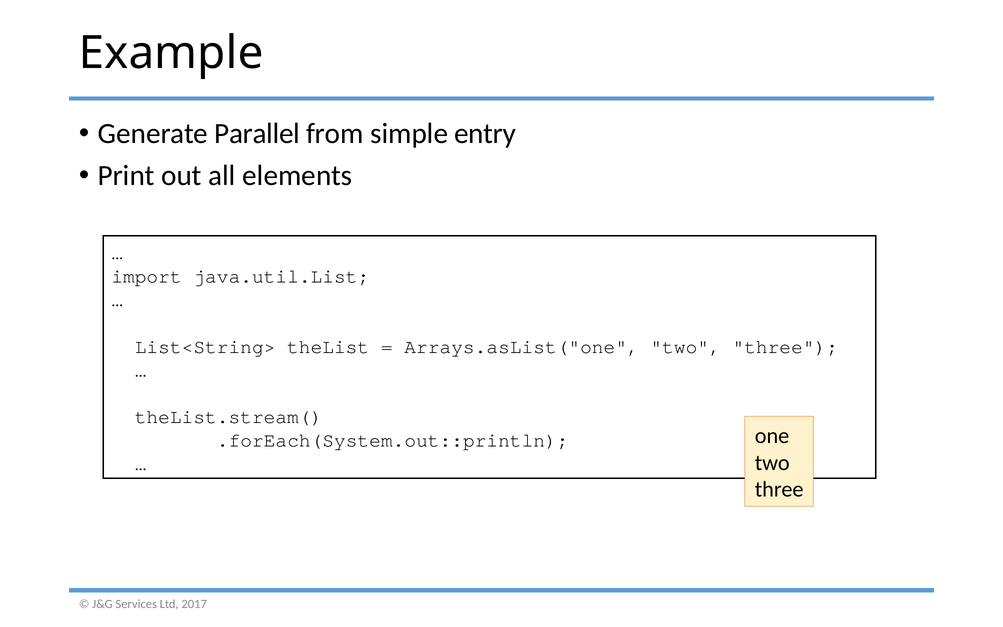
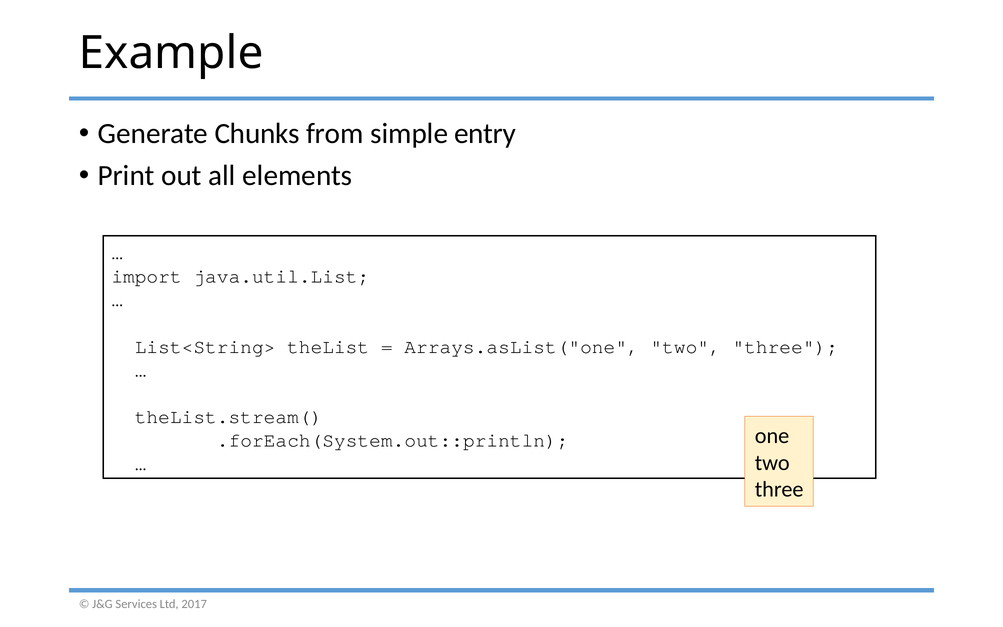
Parallel: Parallel -> Chunks
